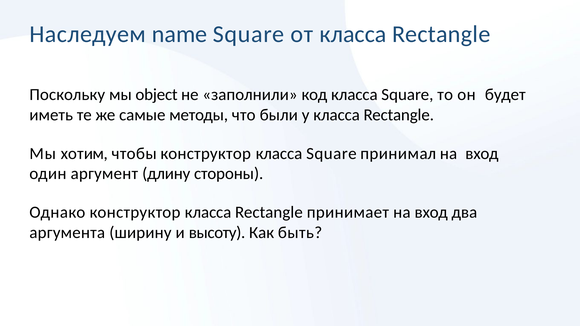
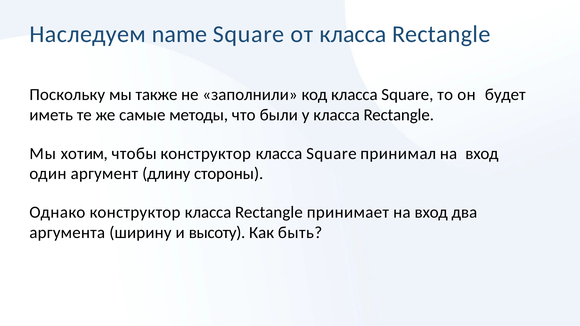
object: object -> также
